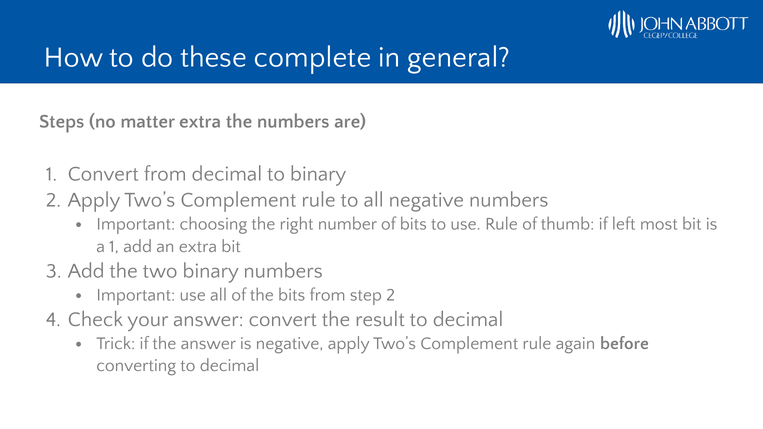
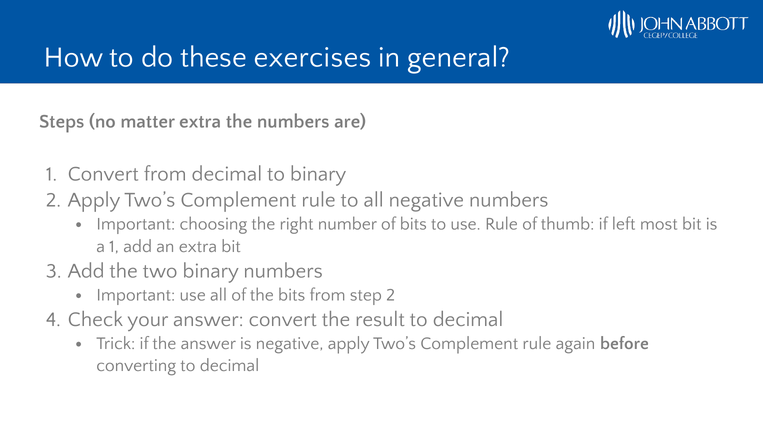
complete: complete -> exercises
